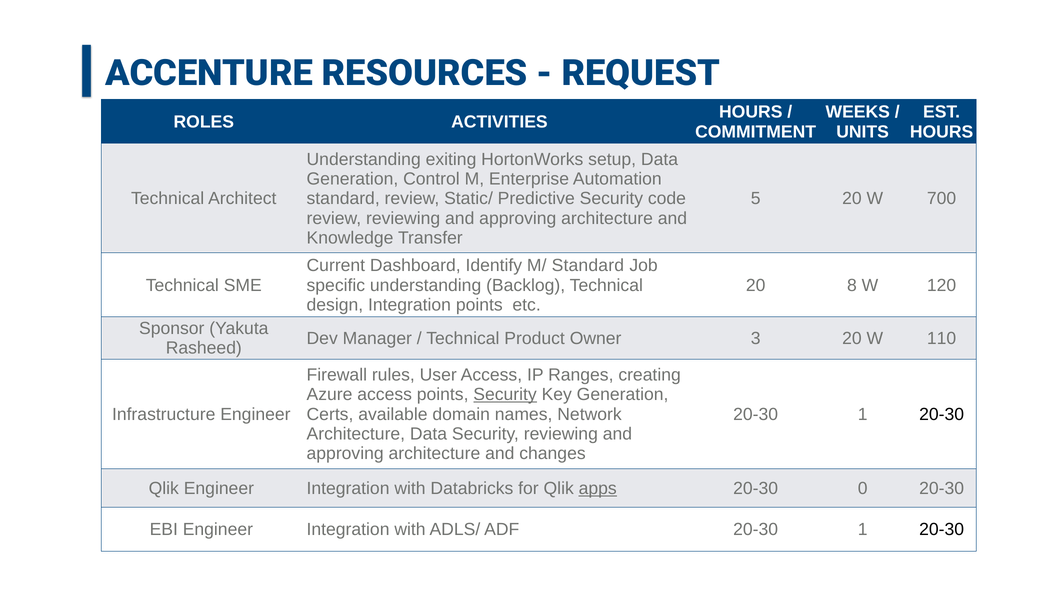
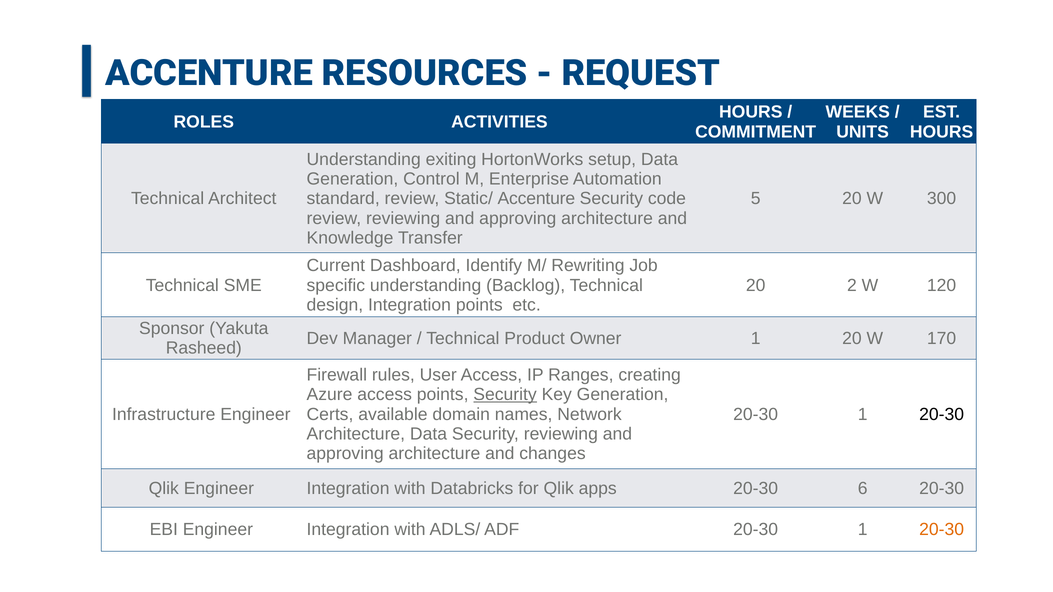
Static/ Predictive: Predictive -> Accenture
700: 700 -> 300
M/ Standard: Standard -> Rewriting
8: 8 -> 2
Owner 3: 3 -> 1
110: 110 -> 170
apps underline: present -> none
0: 0 -> 6
20-30 at (942, 530) colour: black -> orange
